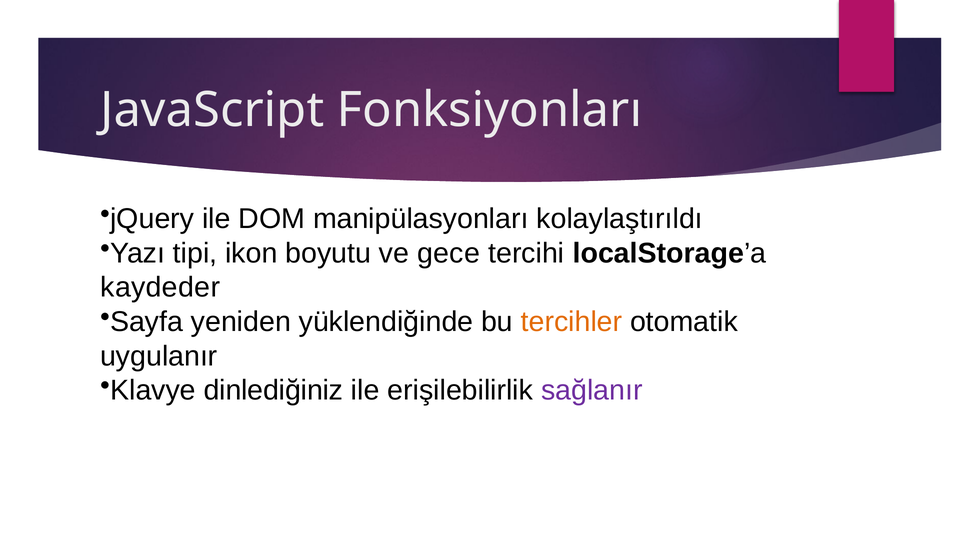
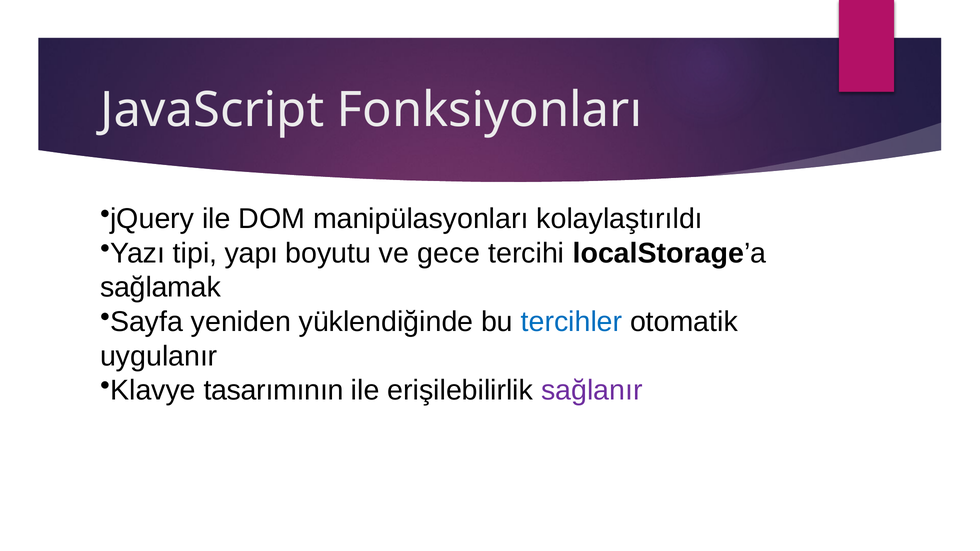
ikon: ikon -> yapı
kaydeder: kaydeder -> sağlamak
tercihler colour: orange -> blue
dinlediğiniz: dinlediğiniz -> tasarımının
